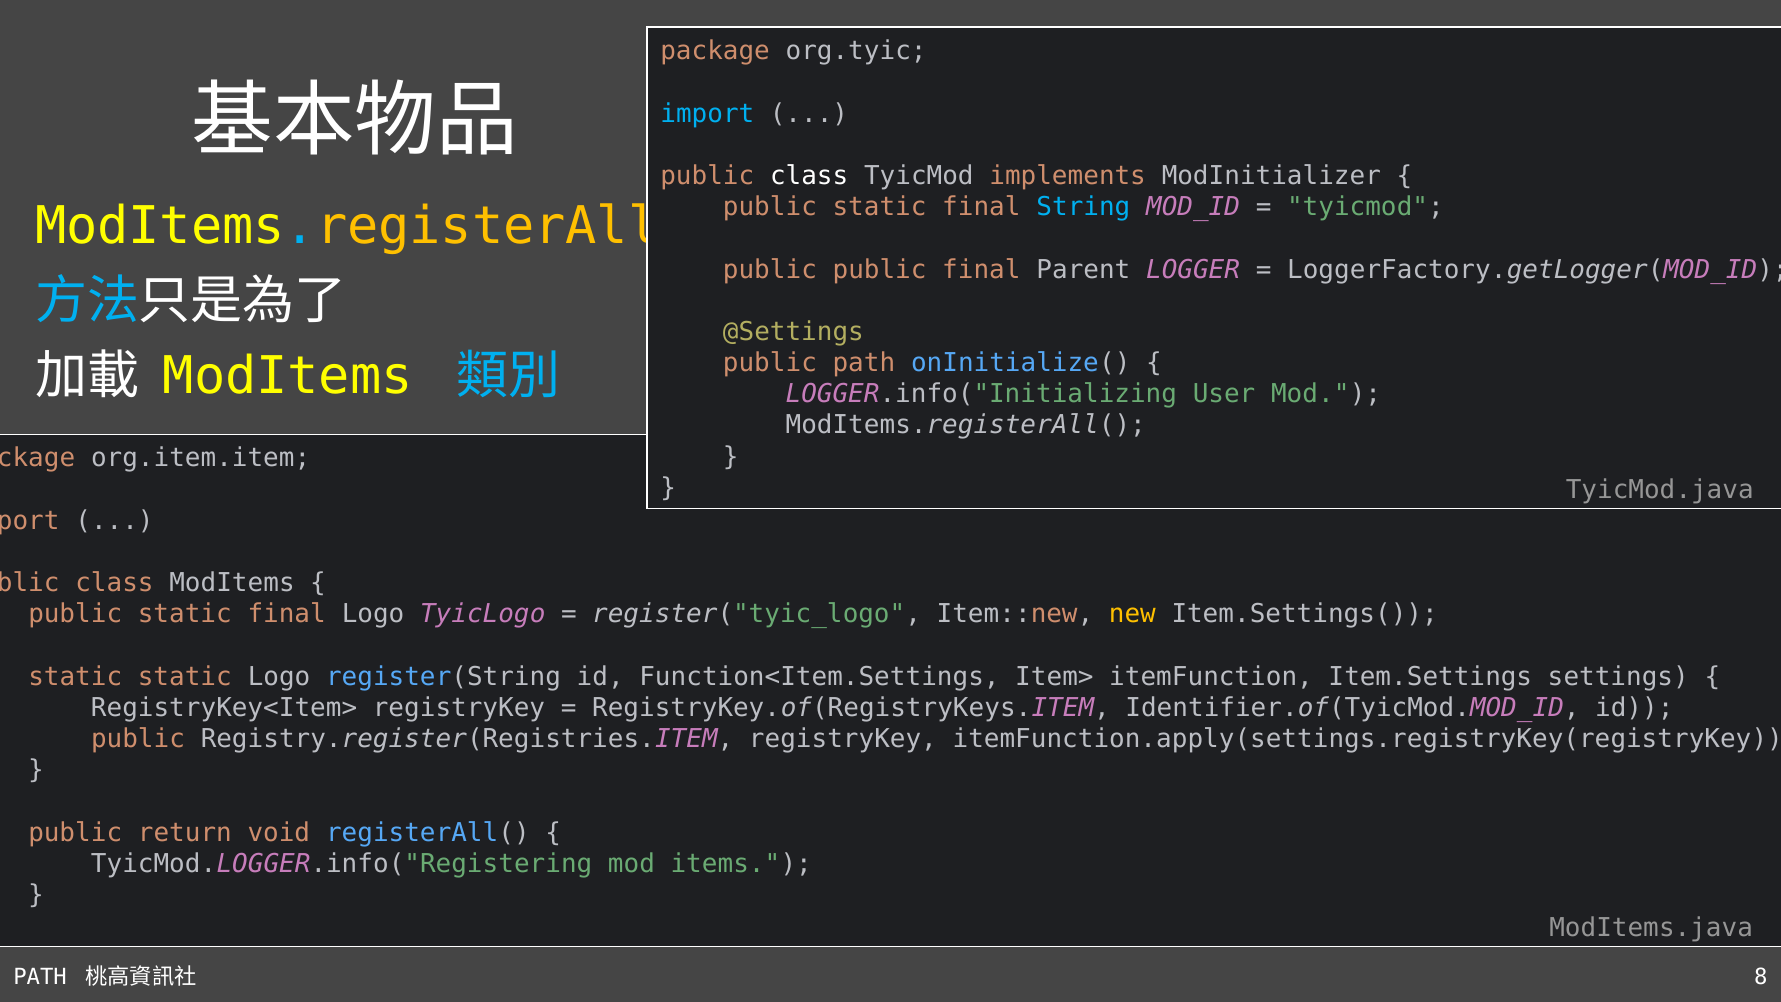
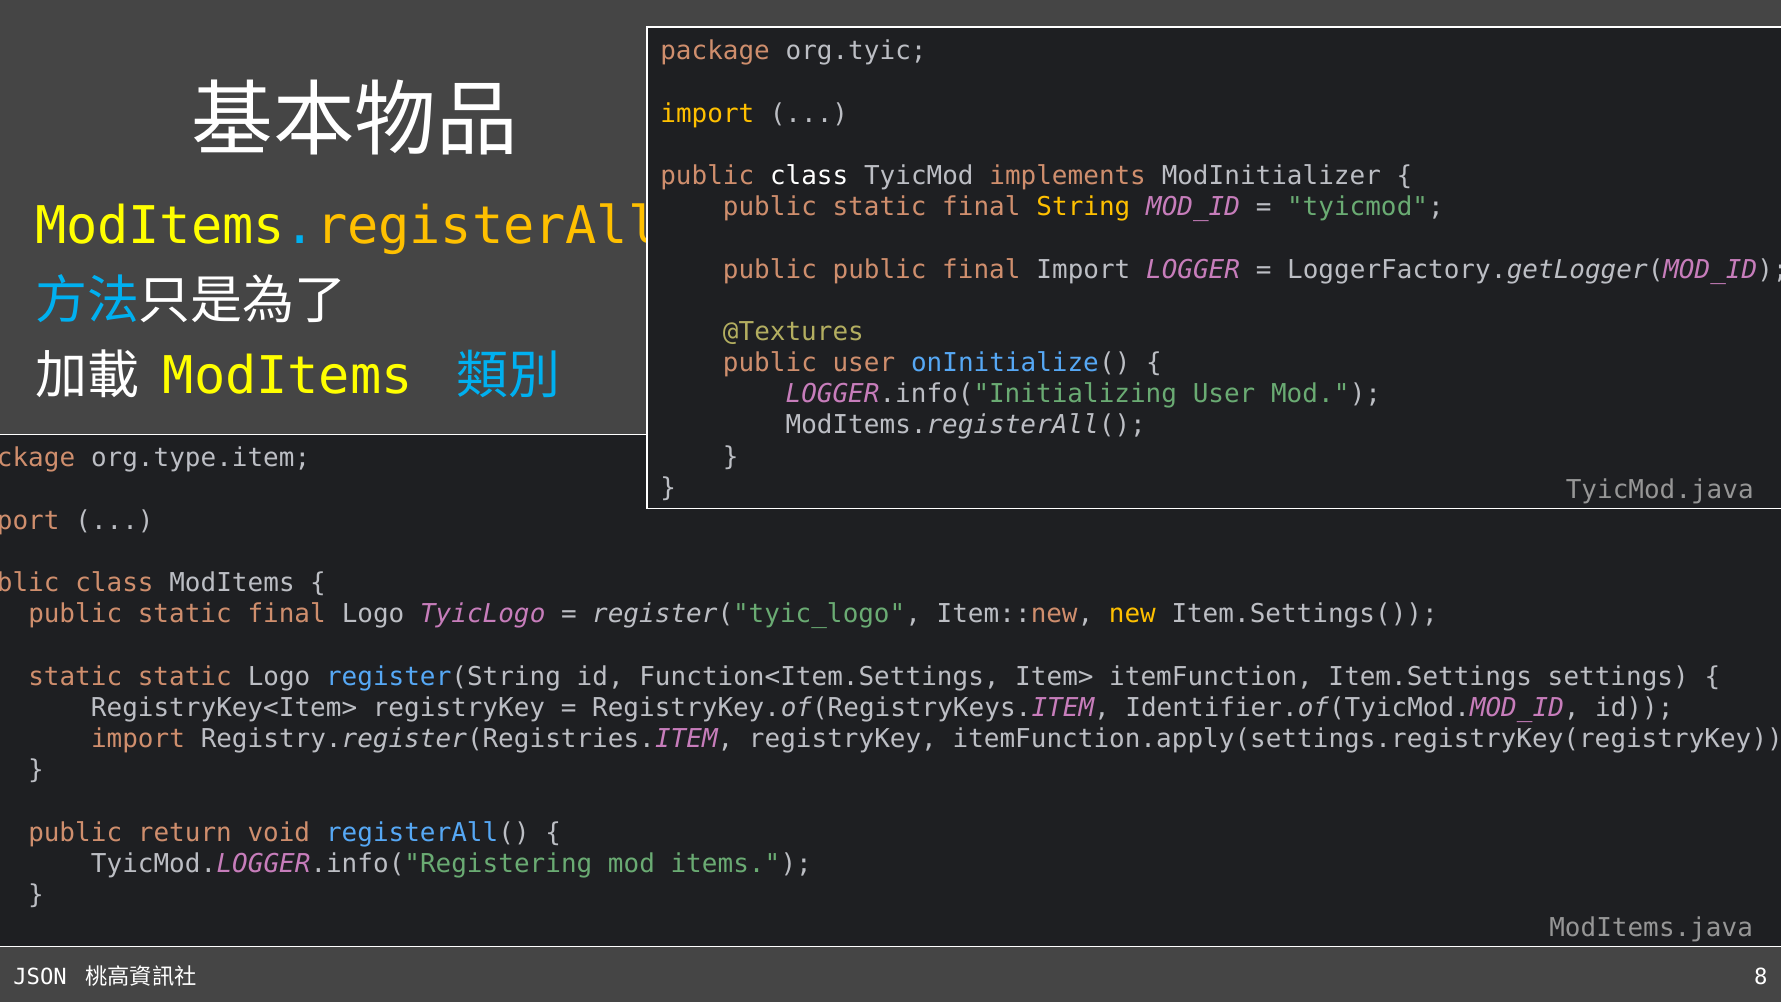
import at (707, 113) colour: light blue -> yellow
String colour: light blue -> yellow
final Parent: Parent -> Import
@Settings: @Settings -> @Textures
public path: path -> user
org.item.item: org.item.item -> org.type.item
public at (138, 739): public -> import
PATH at (40, 977): PATH -> JSON
